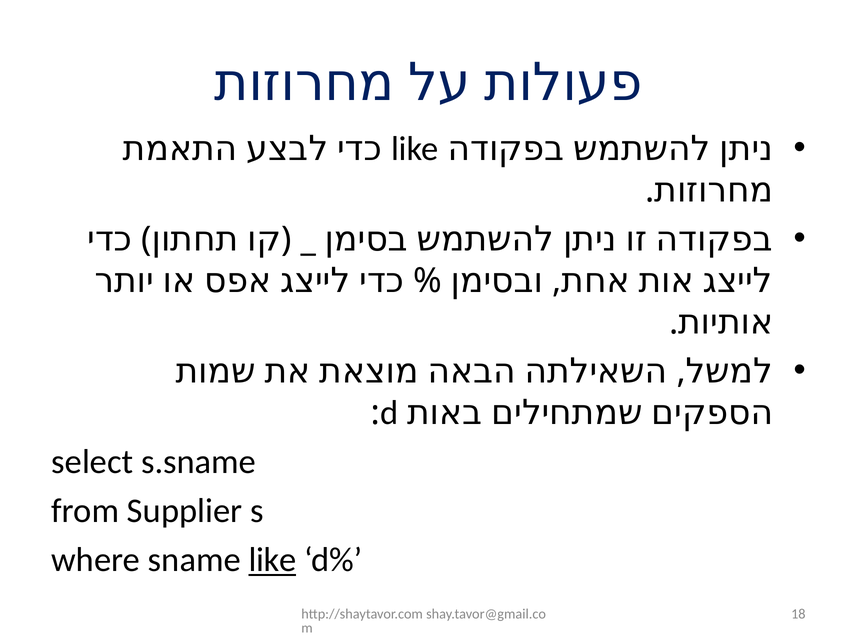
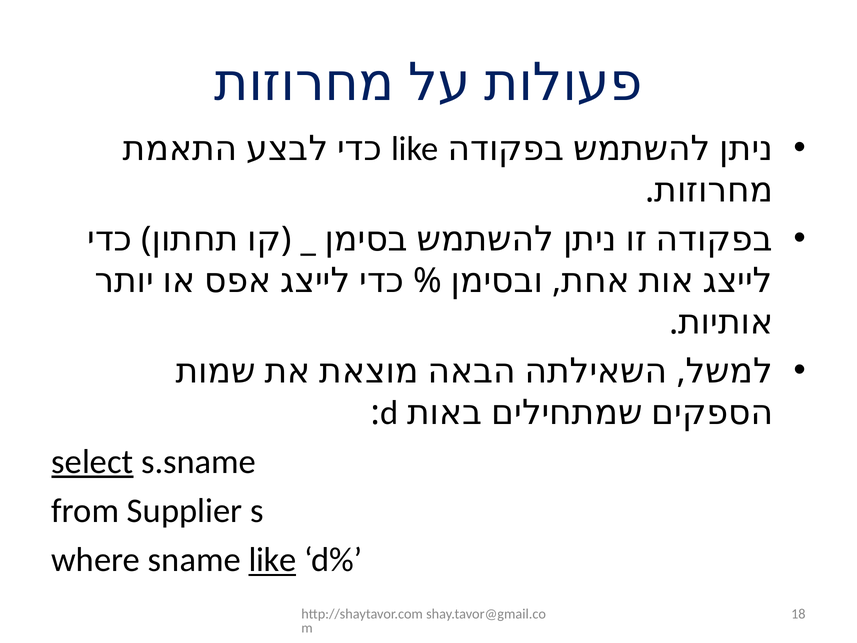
select underline: none -> present
